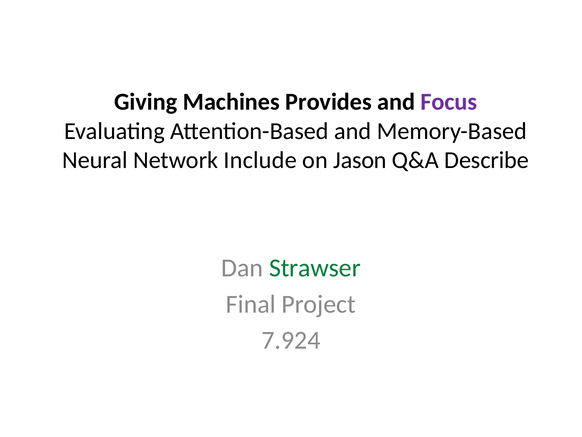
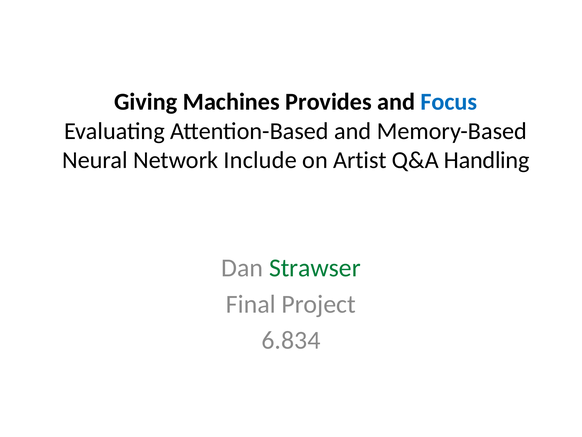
Focus colour: purple -> blue
Jason: Jason -> Artist
Describe: Describe -> Handling
7.924: 7.924 -> 6.834
